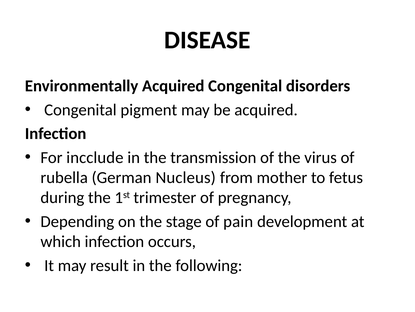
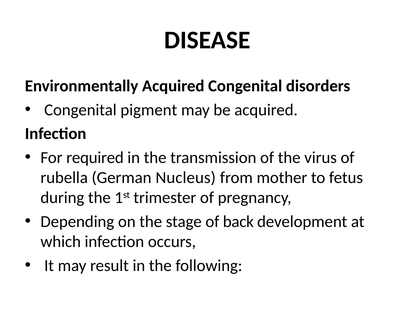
incclude: incclude -> required
pain: pain -> back
